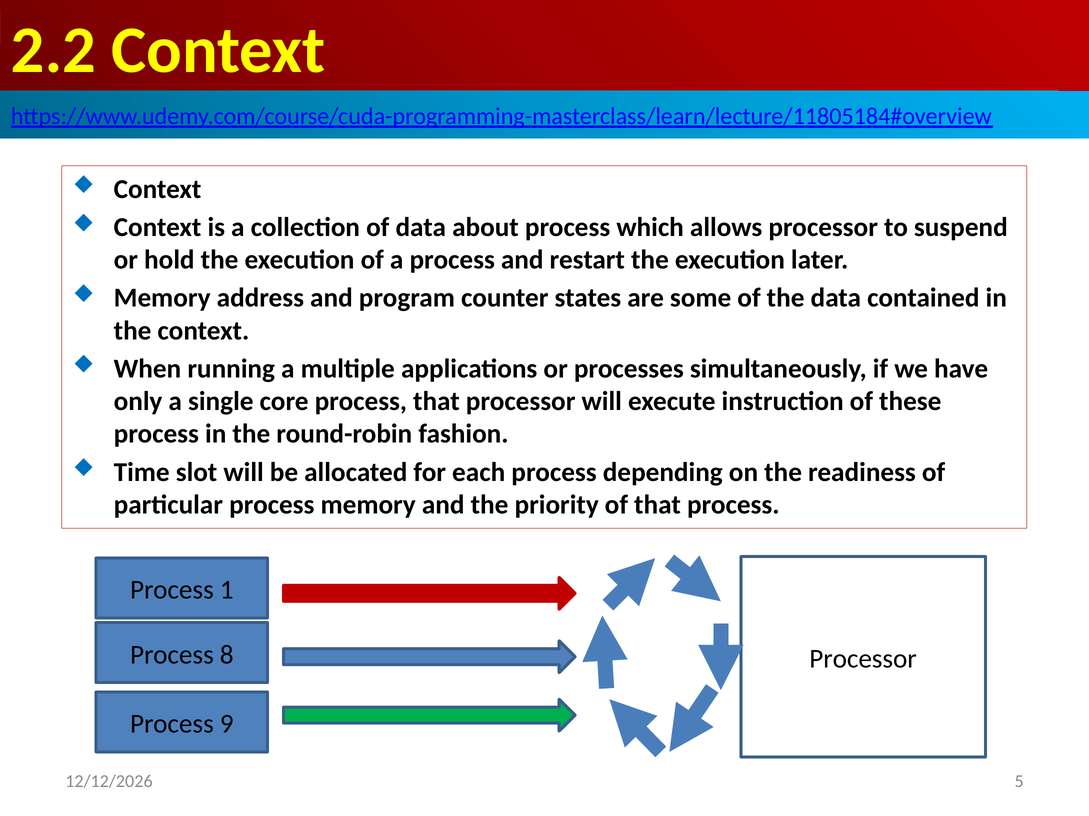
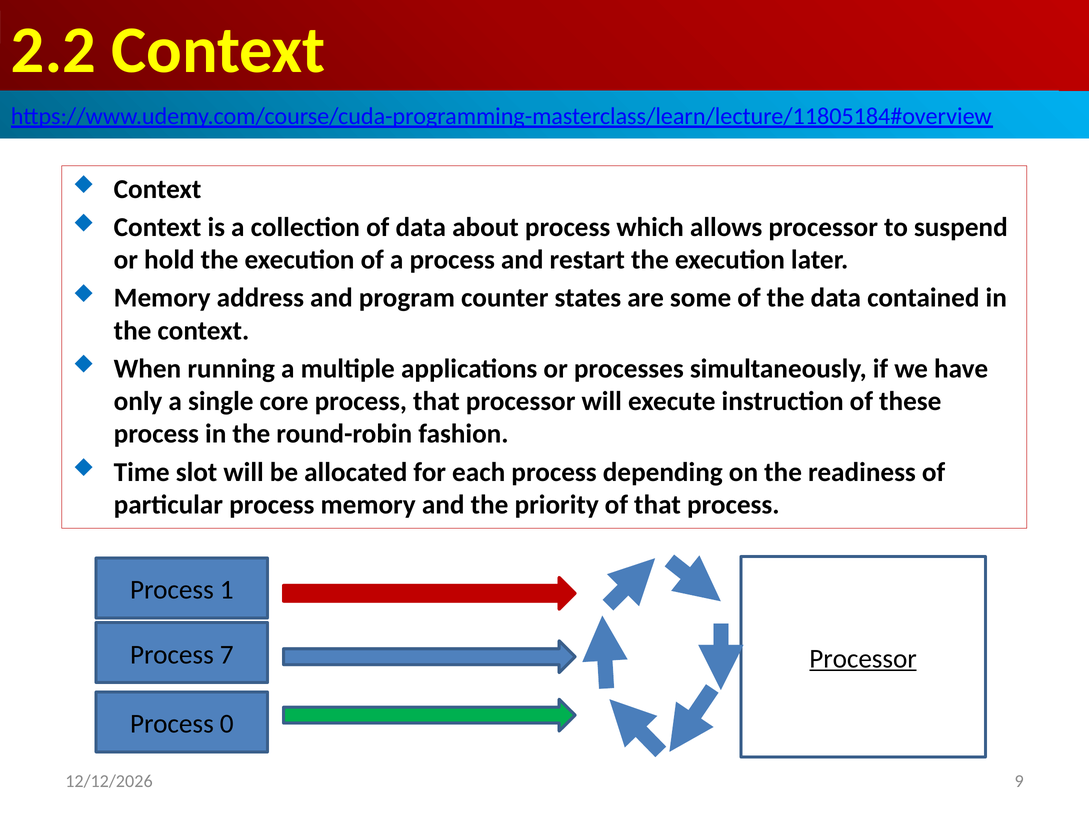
8: 8 -> 7
Processor at (863, 659) underline: none -> present
9: 9 -> 0
5: 5 -> 9
